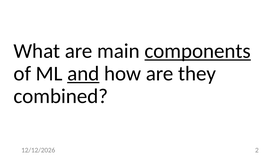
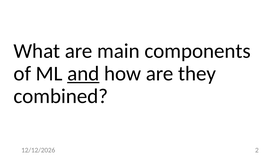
components underline: present -> none
